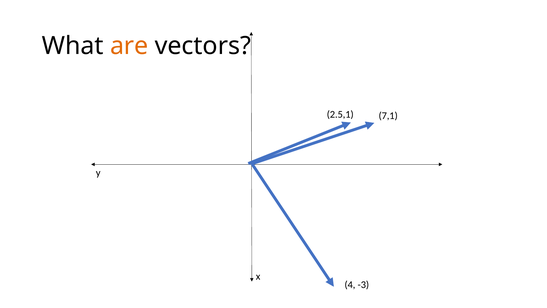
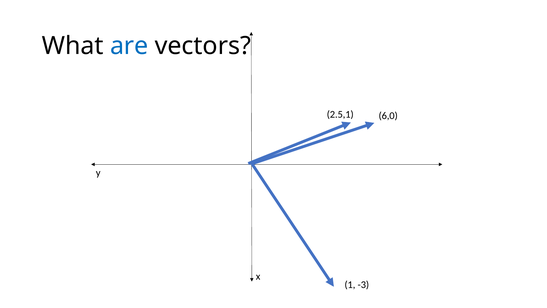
are colour: orange -> blue
7,1: 7,1 -> 6,0
4: 4 -> 1
